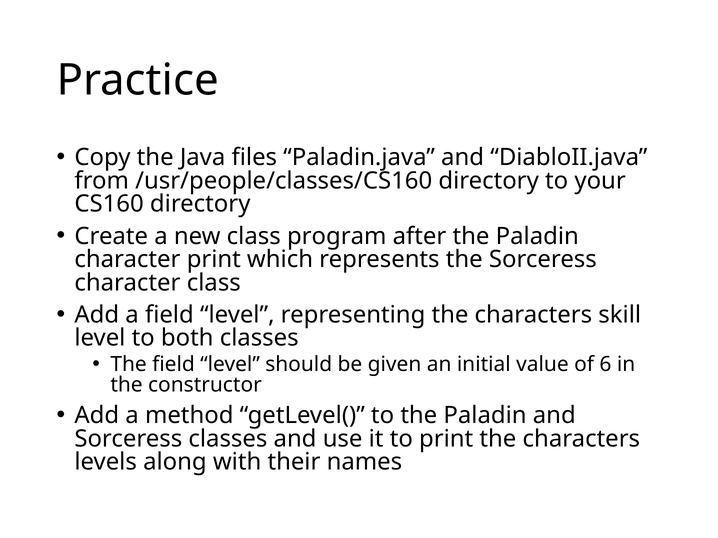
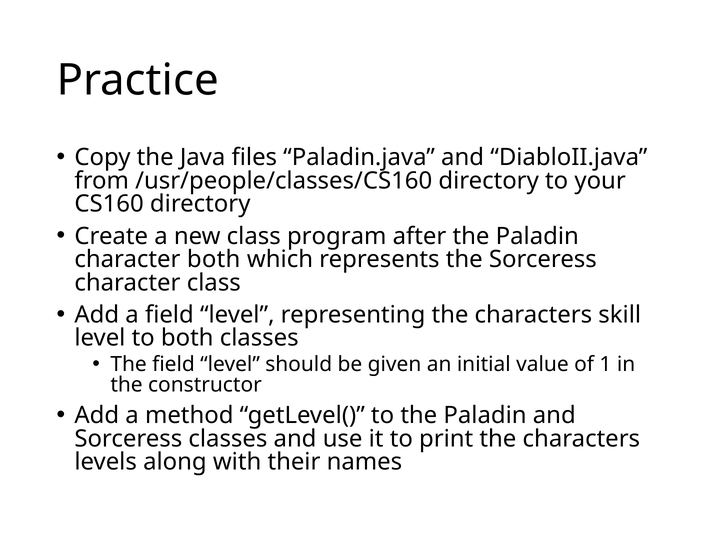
character print: print -> both
6: 6 -> 1
